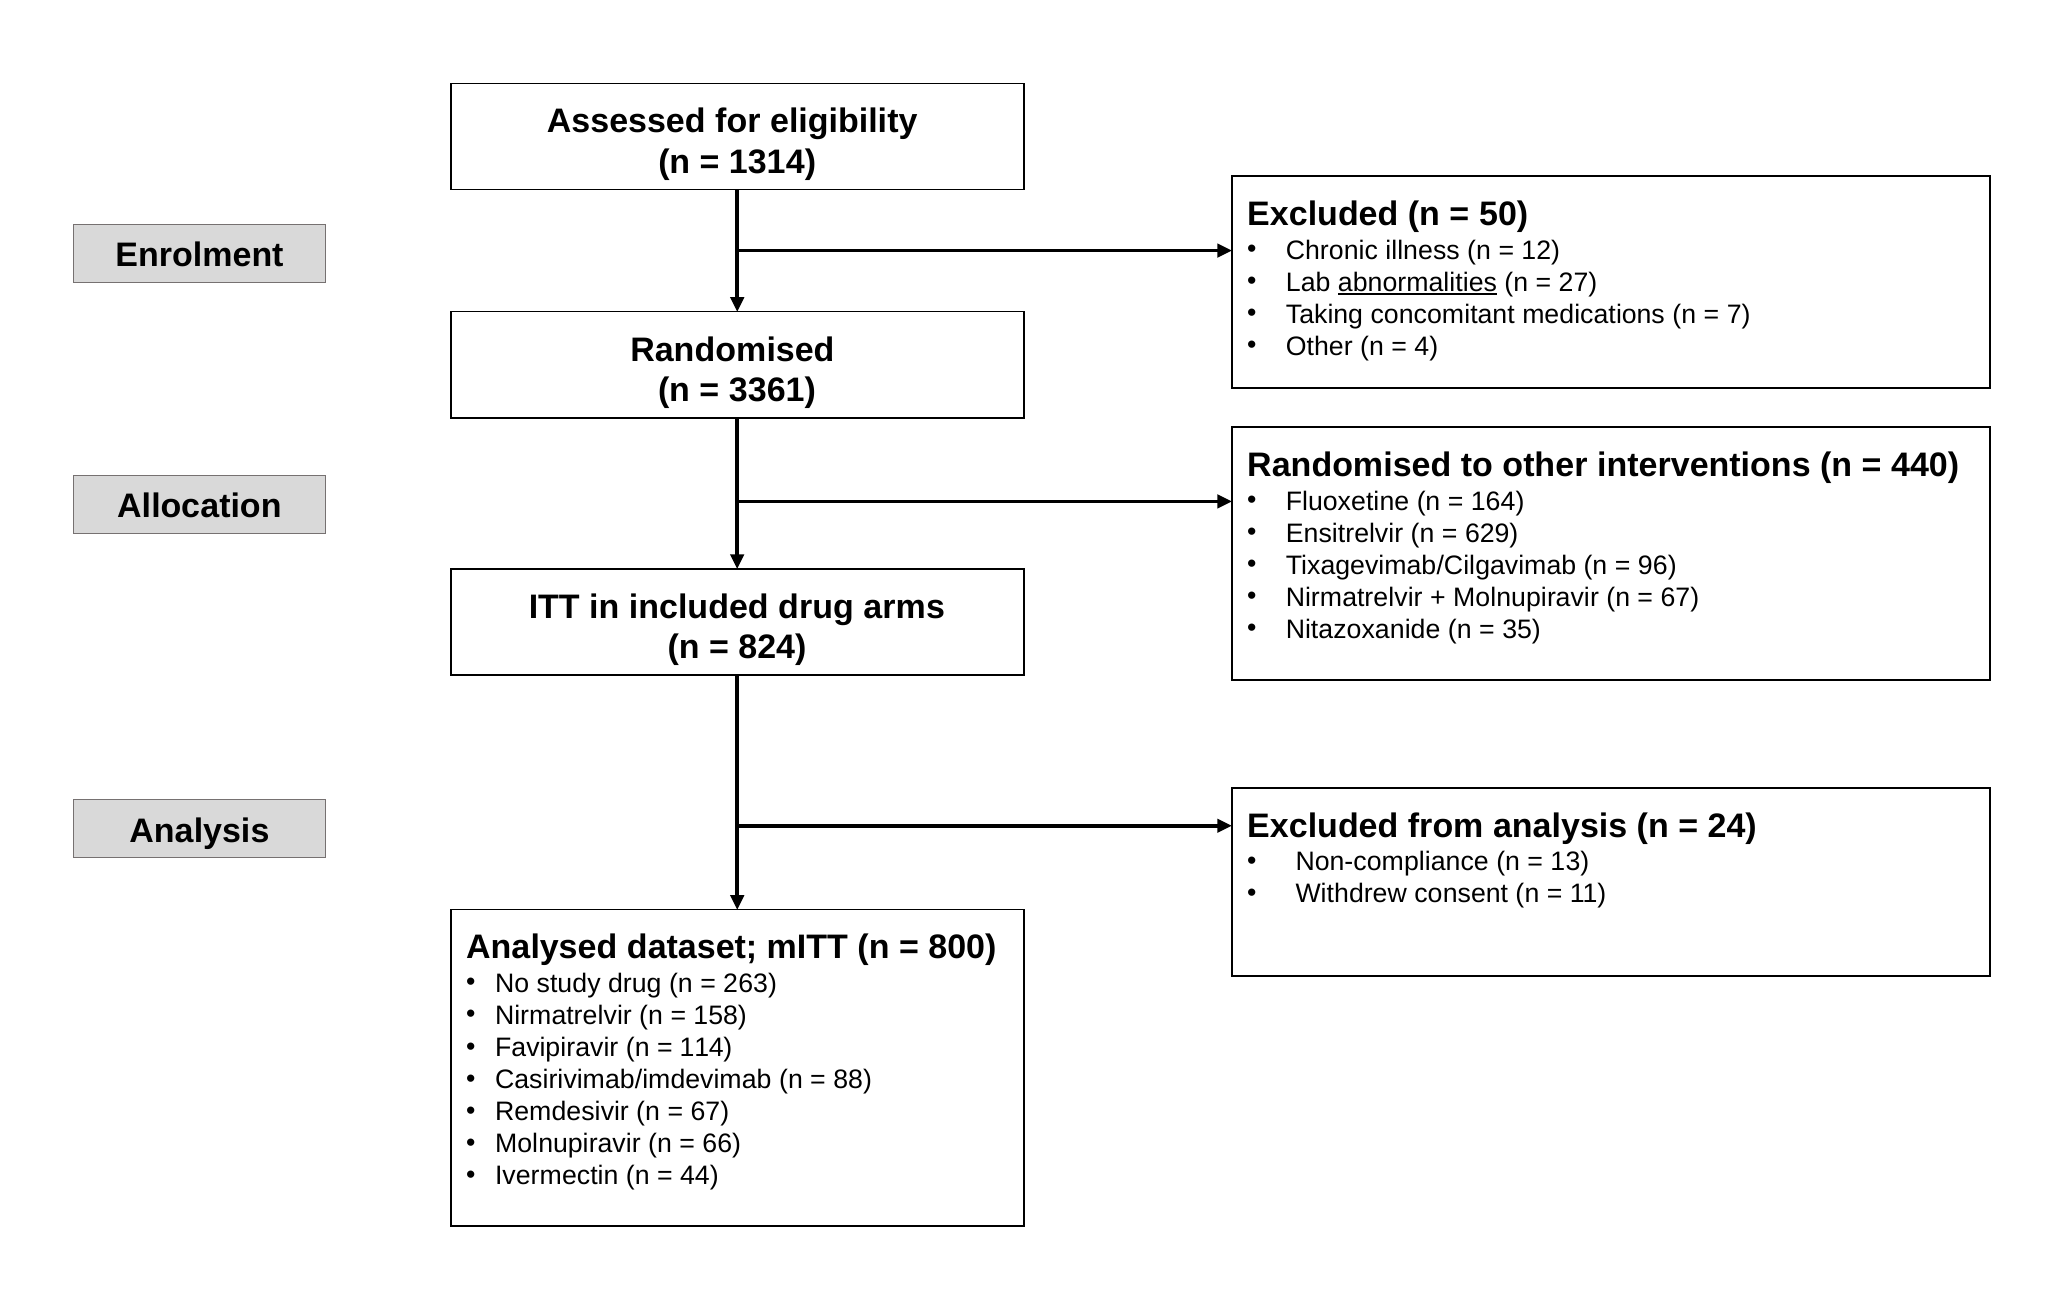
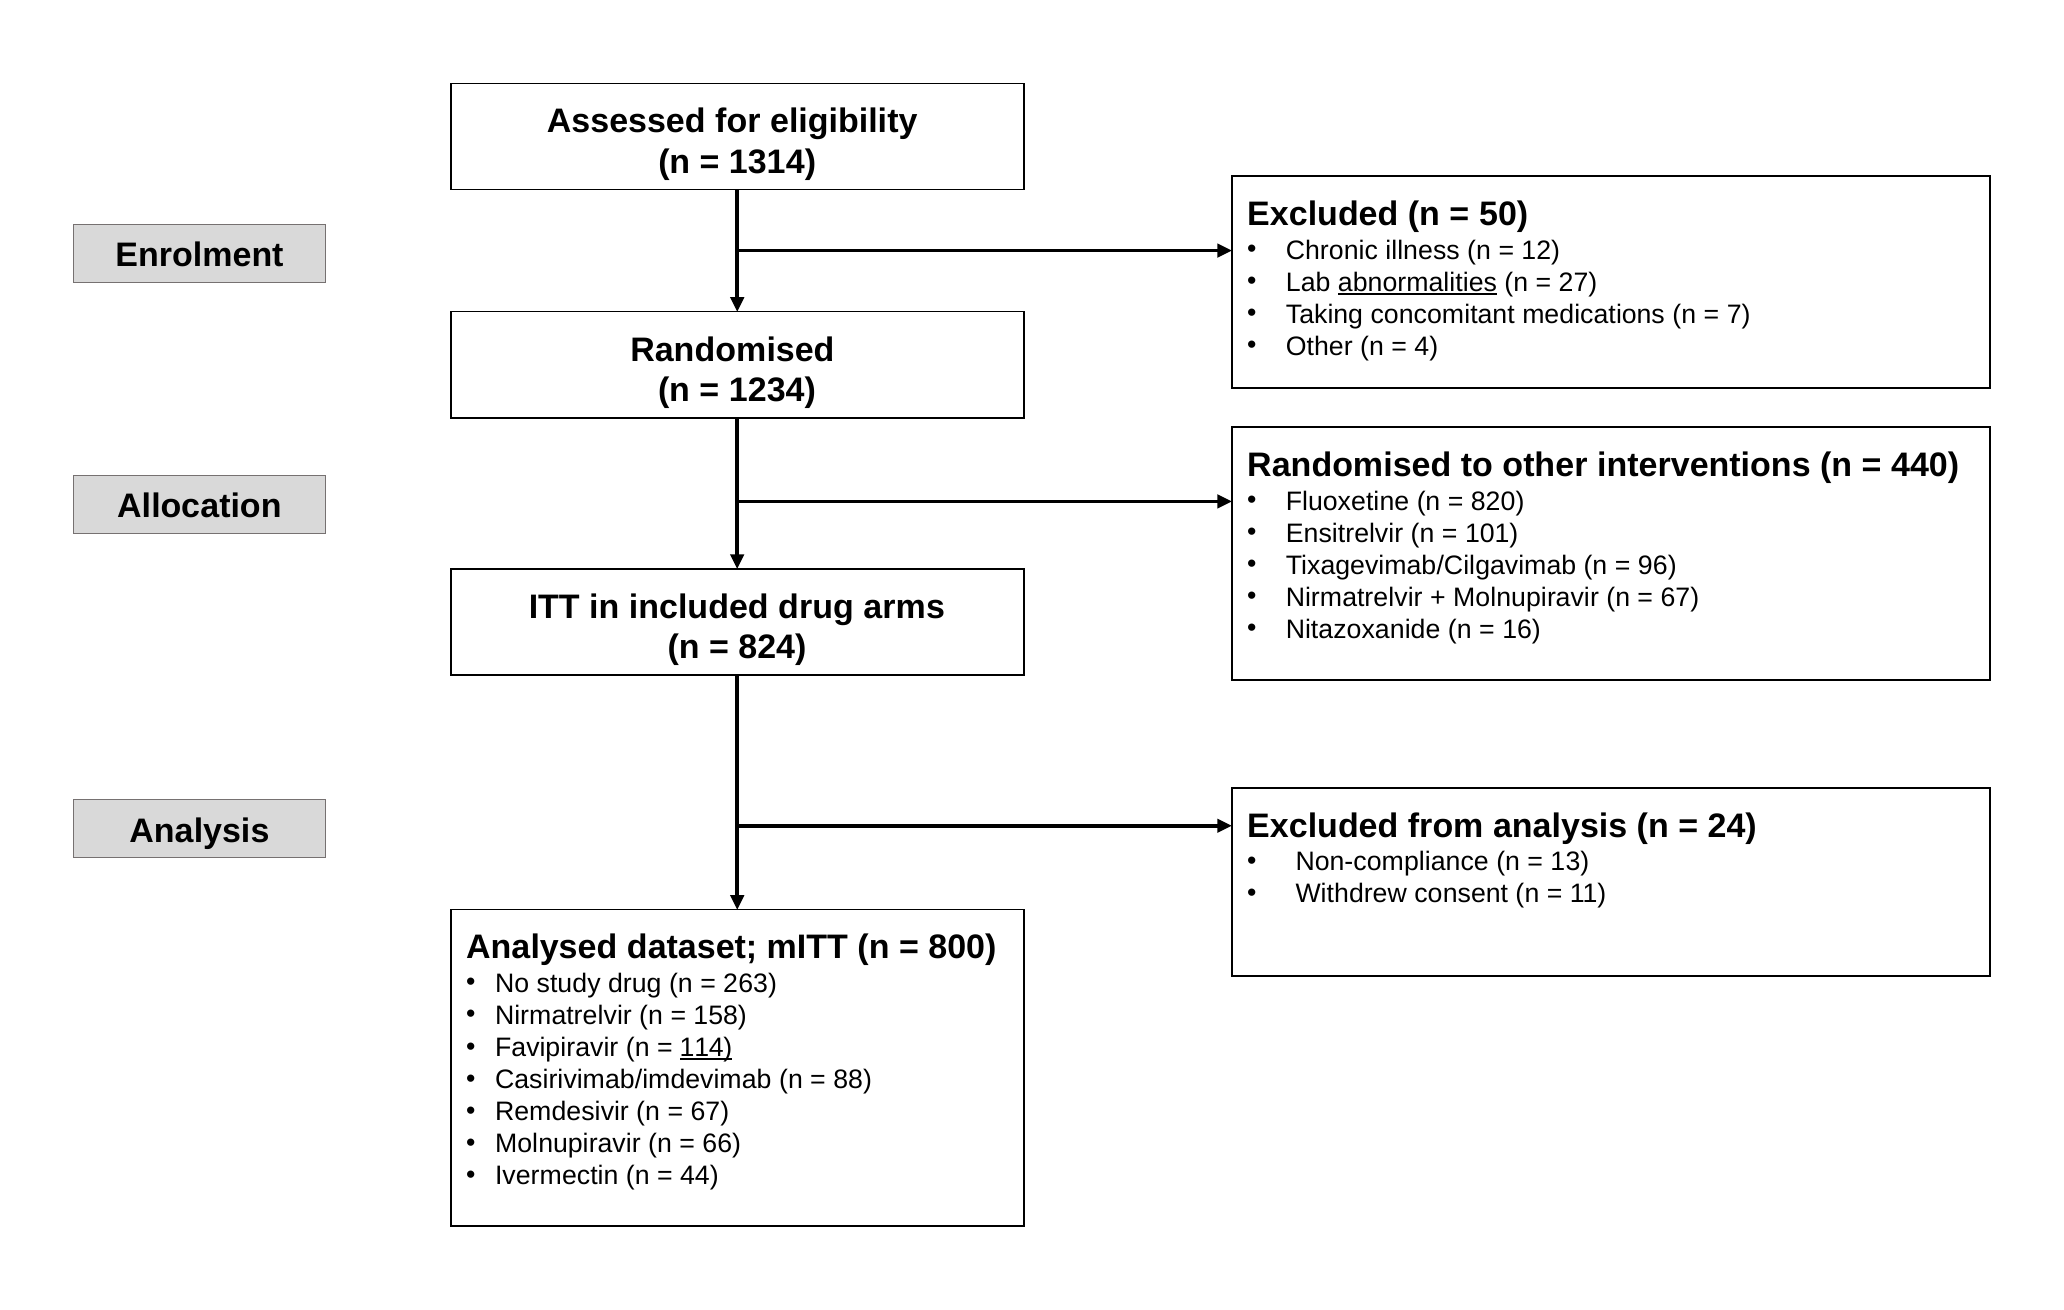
3361: 3361 -> 1234
164: 164 -> 820
629: 629 -> 101
35: 35 -> 16
114 underline: none -> present
